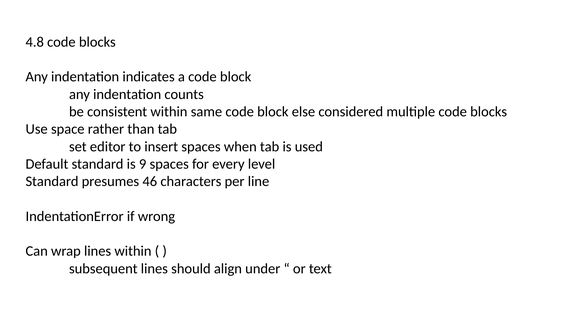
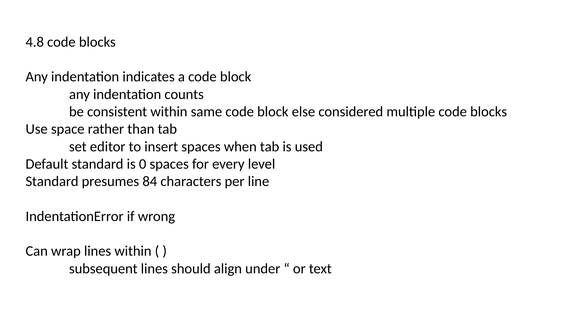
9: 9 -> 0
46: 46 -> 84
